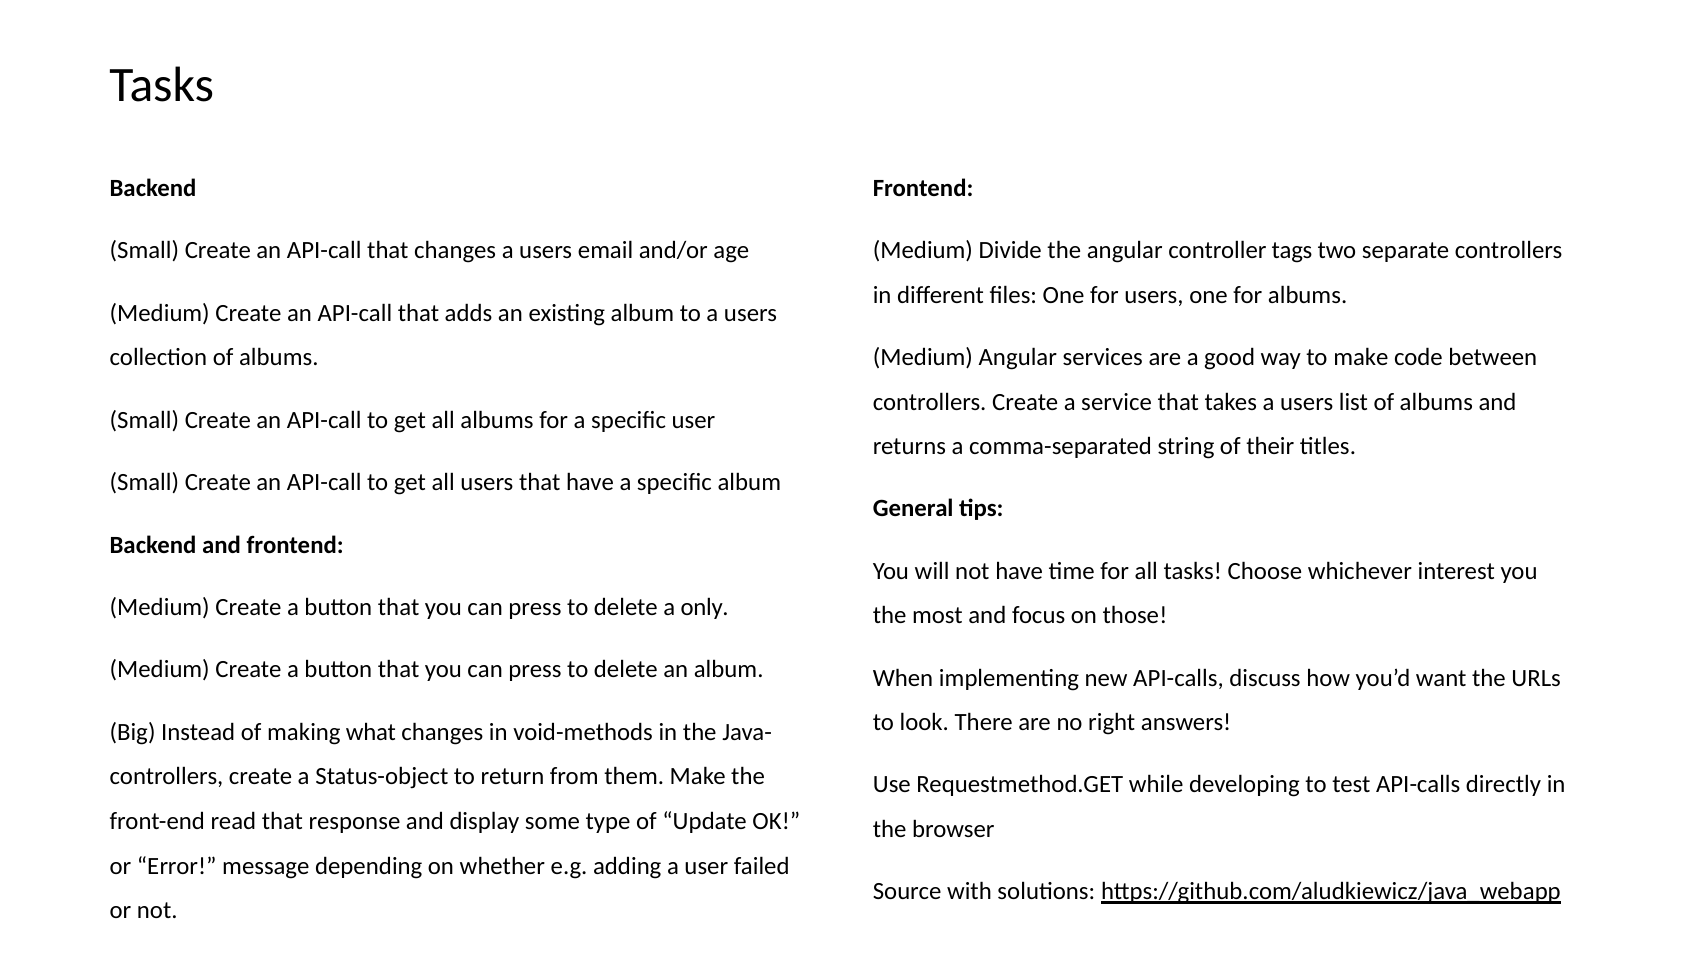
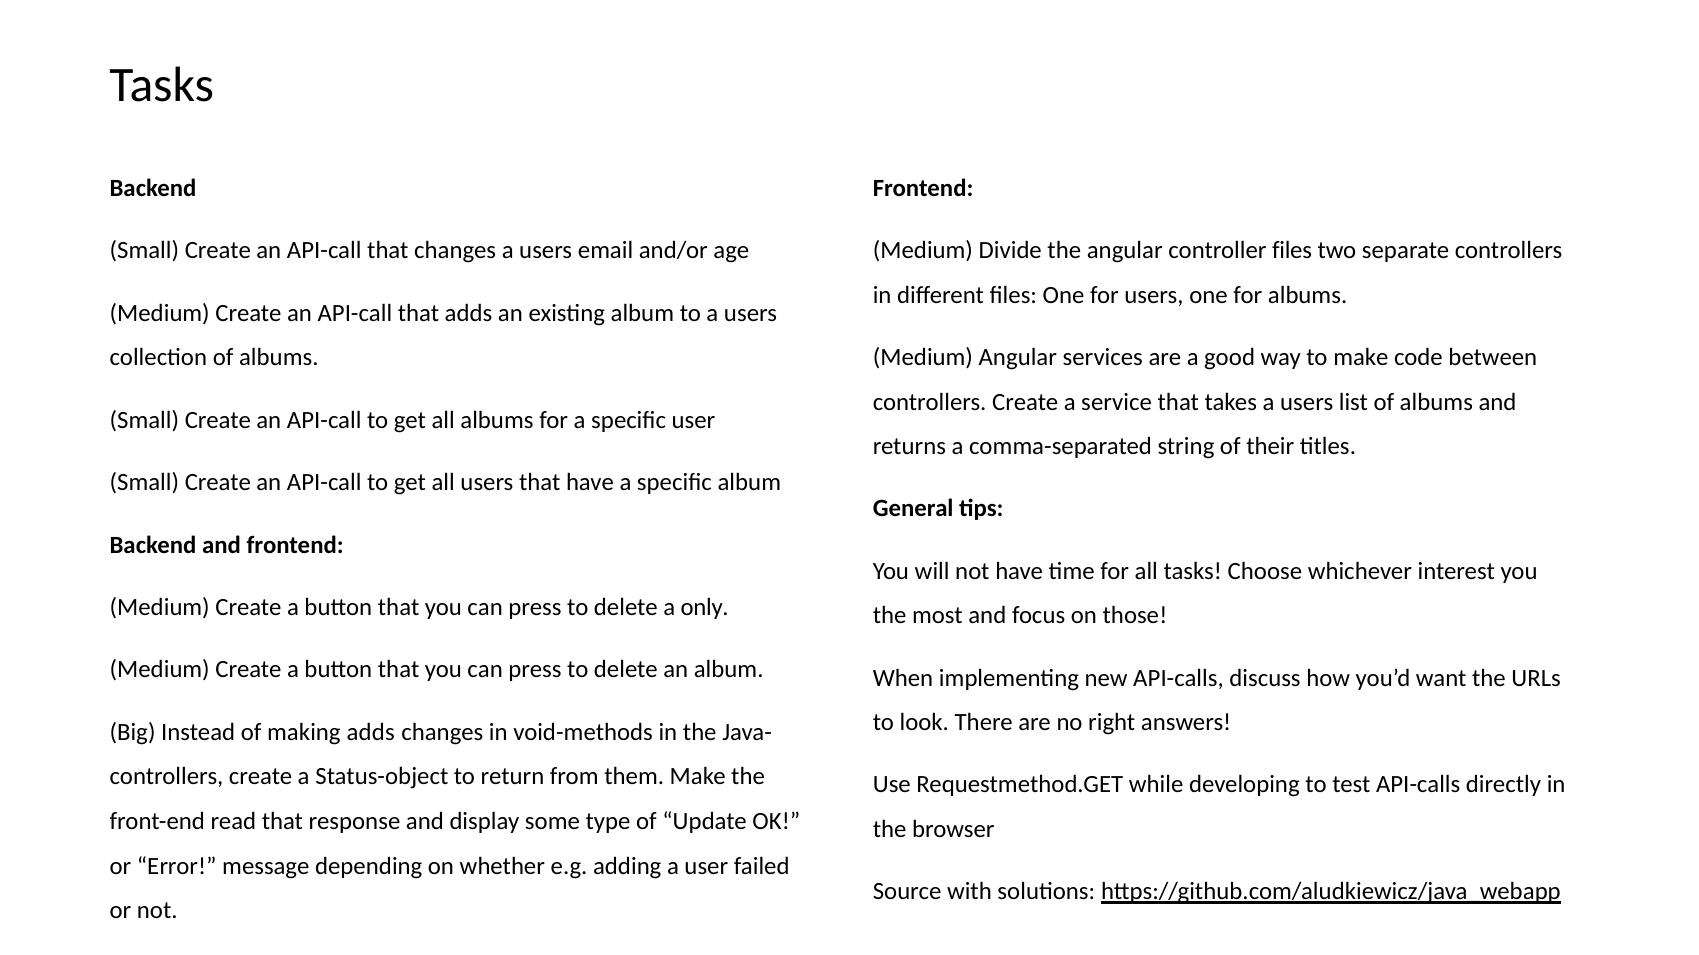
controller tags: tags -> files
making what: what -> adds
